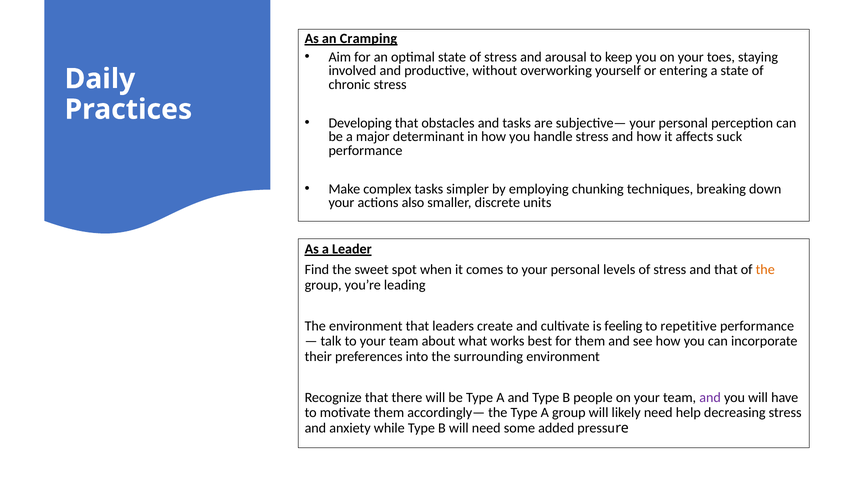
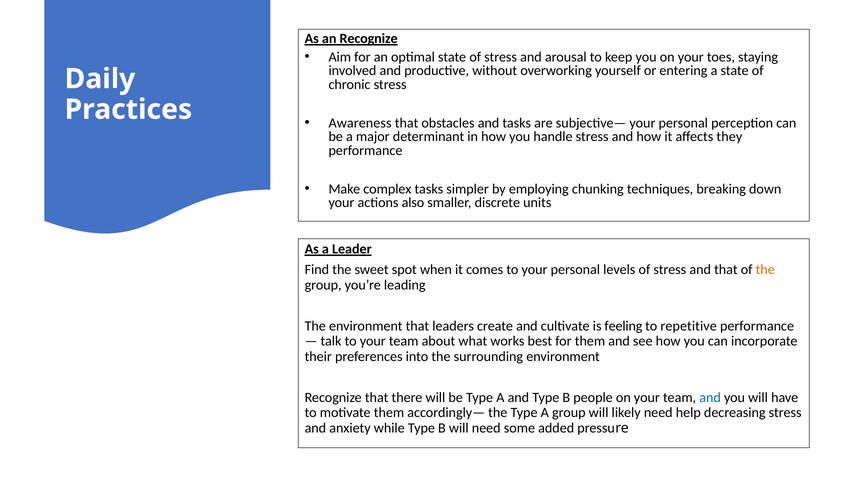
an Cramping: Cramping -> Recognize
Developing: Developing -> Awareness
suck: suck -> they
and at (710, 397) colour: purple -> blue
